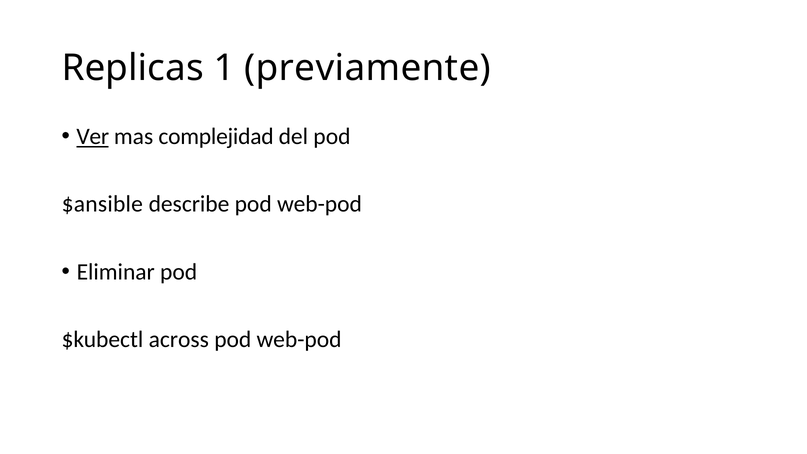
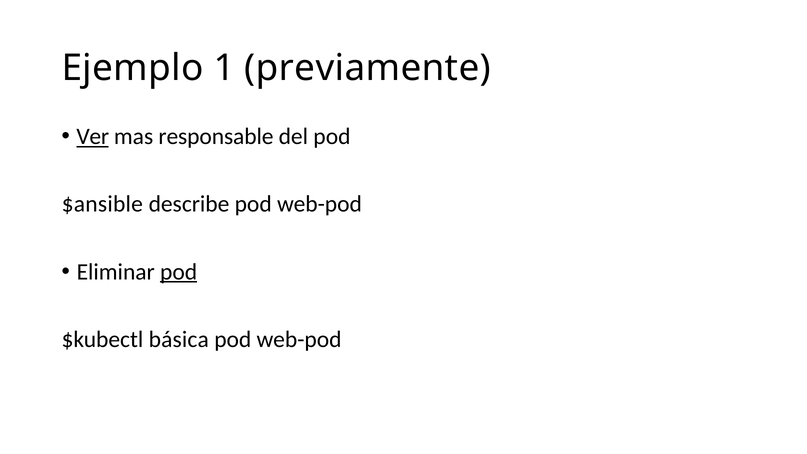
Replicas: Replicas -> Ejemplo
complejidad: complejidad -> responsable
pod at (179, 272) underline: none -> present
across: across -> básica
